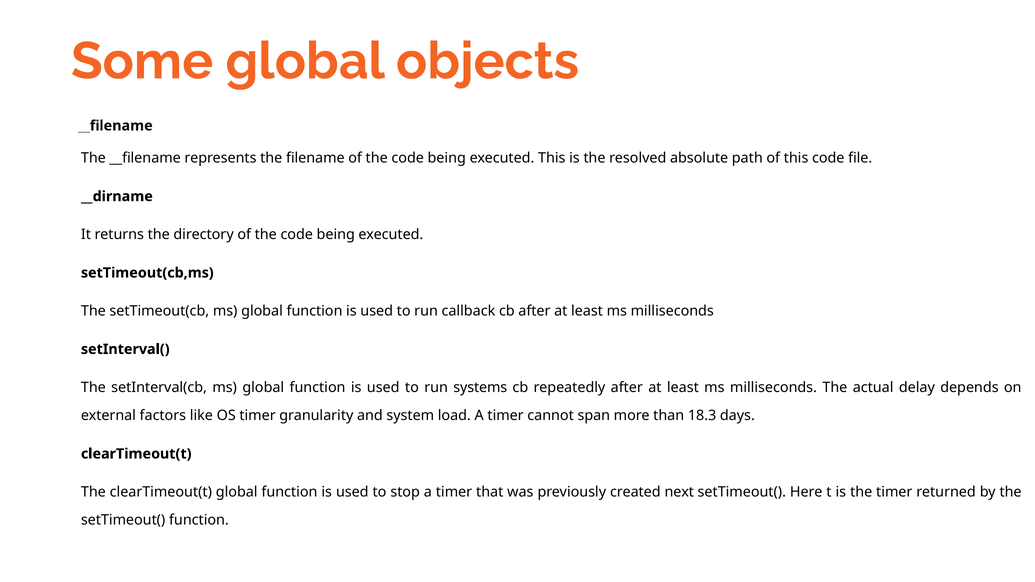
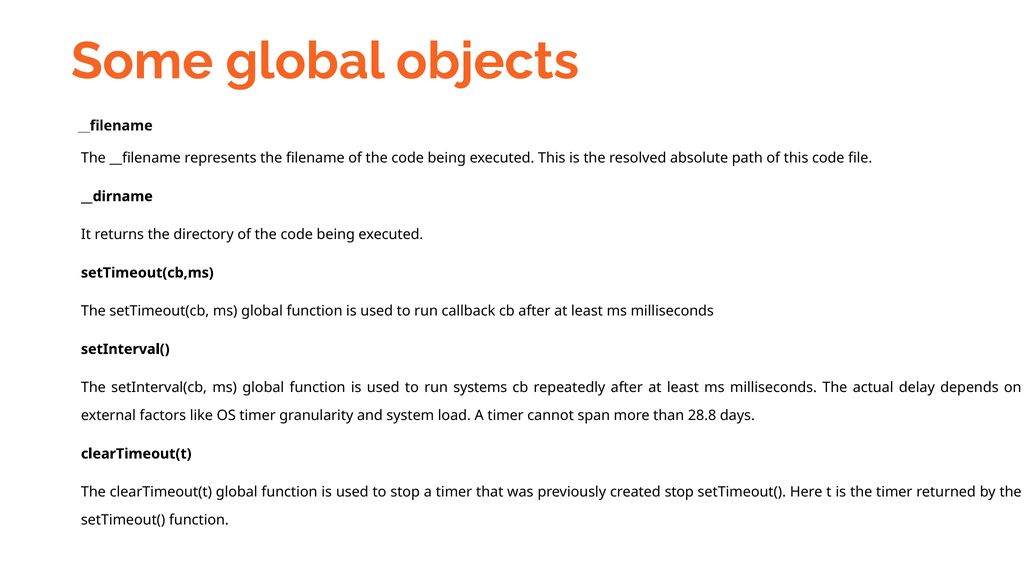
18.3: 18.3 -> 28.8
created next: next -> stop
